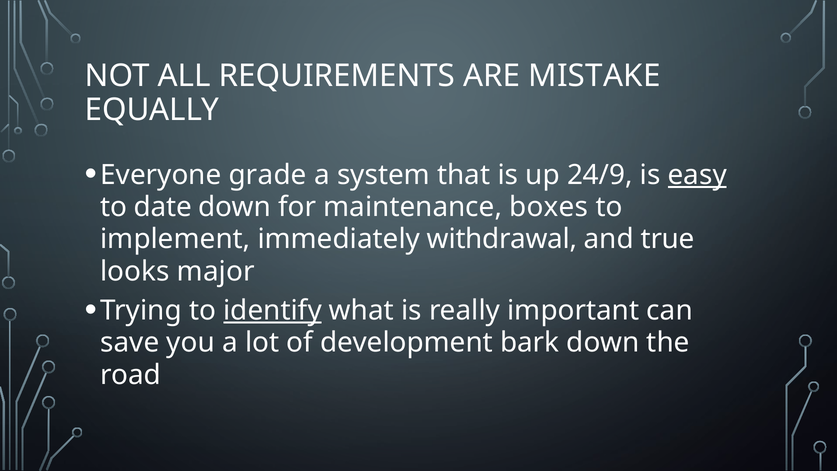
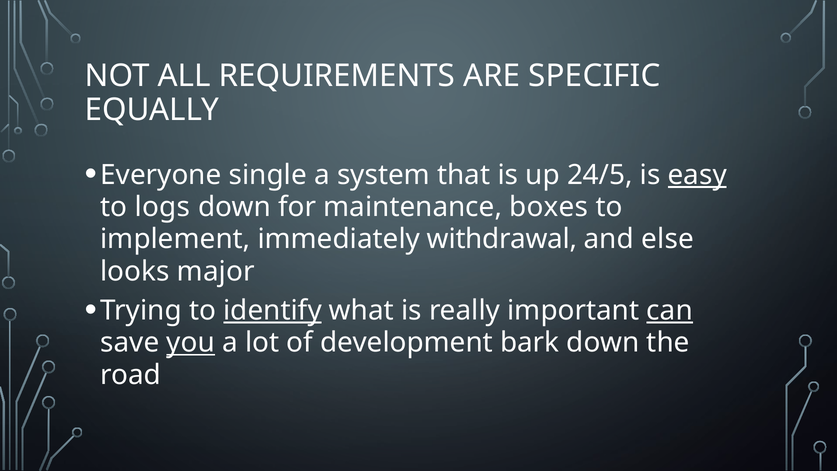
MISTAKE: MISTAKE -> SPECIFIC
grade: grade -> single
24/9: 24/9 -> 24/5
date: date -> logs
true: true -> else
can underline: none -> present
you underline: none -> present
